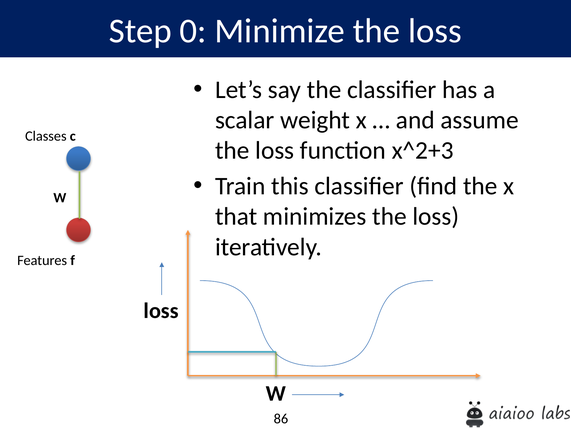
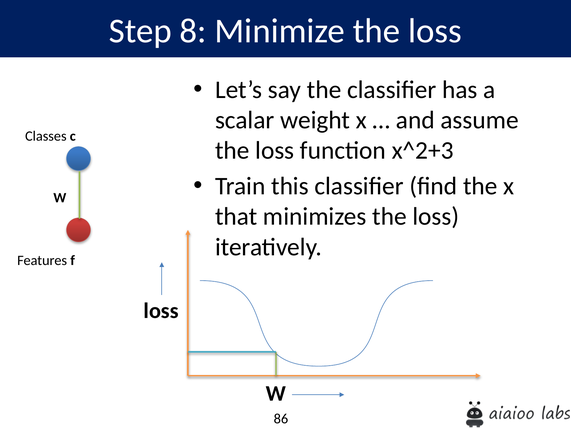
0: 0 -> 8
